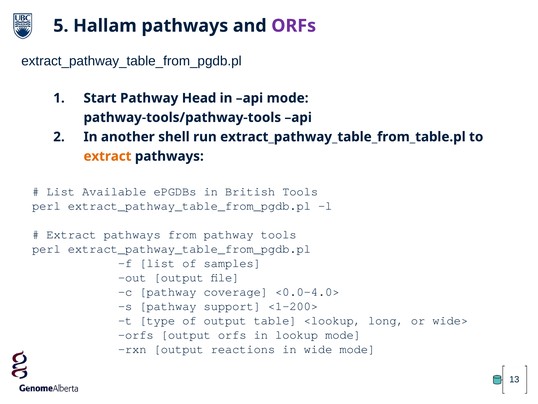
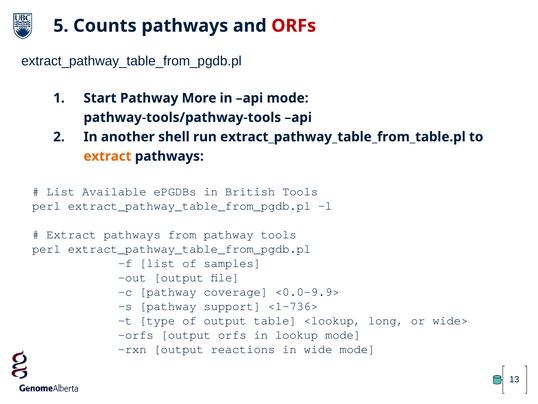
Hallam: Hallam -> Counts
ORFs at (294, 26) colour: purple -> red
Head: Head -> More
<0.0-4.0>: <0.0-4.0> -> <0.0-9.9>
<1-200>: <1-200> -> <1-736>
